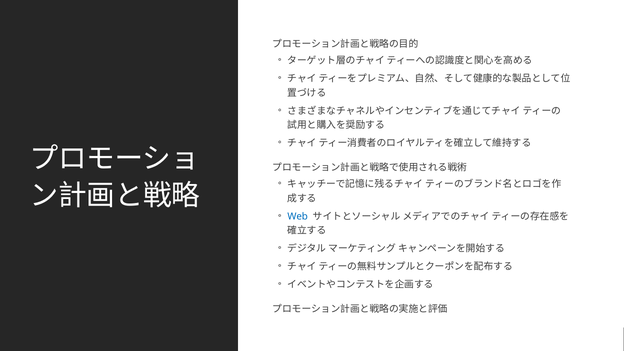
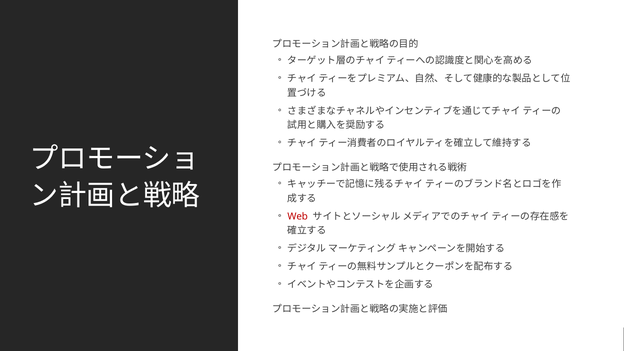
Web colour: blue -> red
